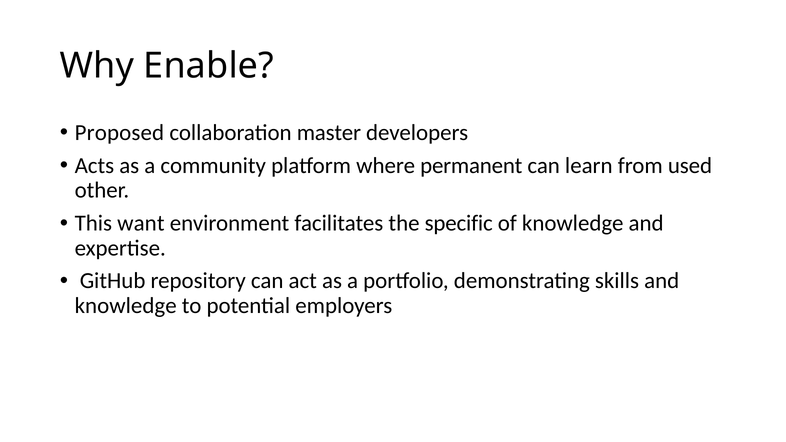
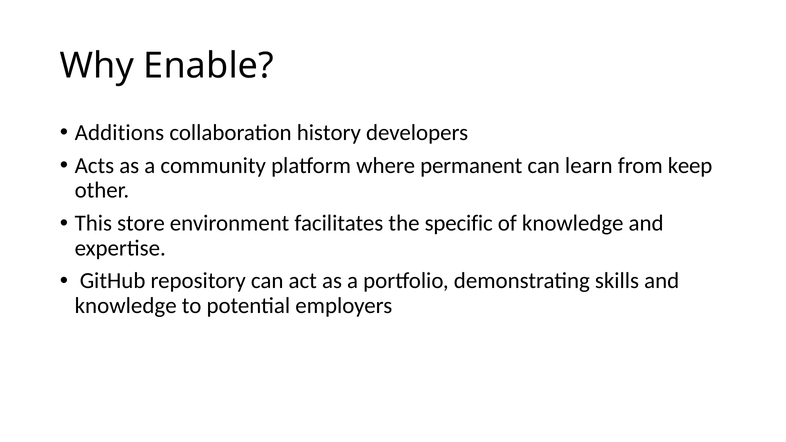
Proposed: Proposed -> Additions
master: master -> history
used: used -> keep
want: want -> store
